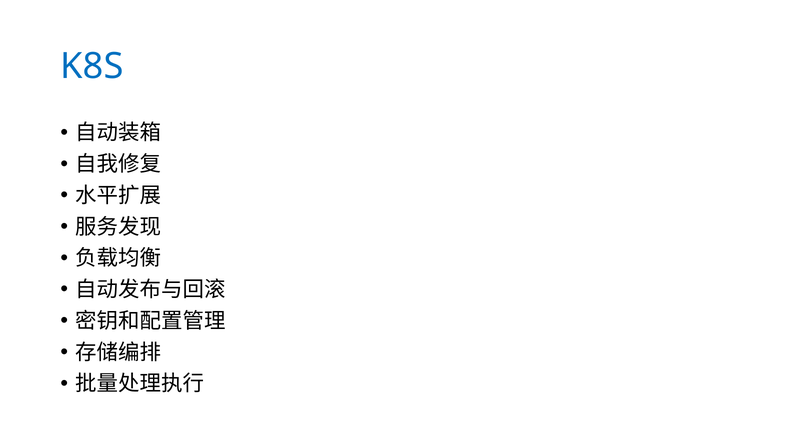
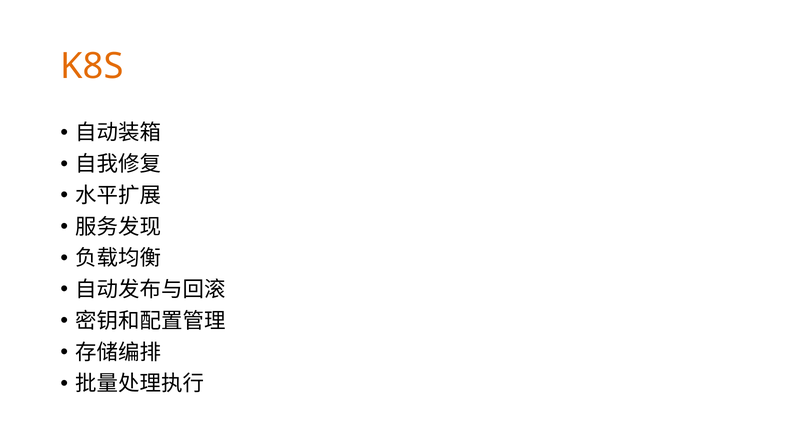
K8S colour: blue -> orange
